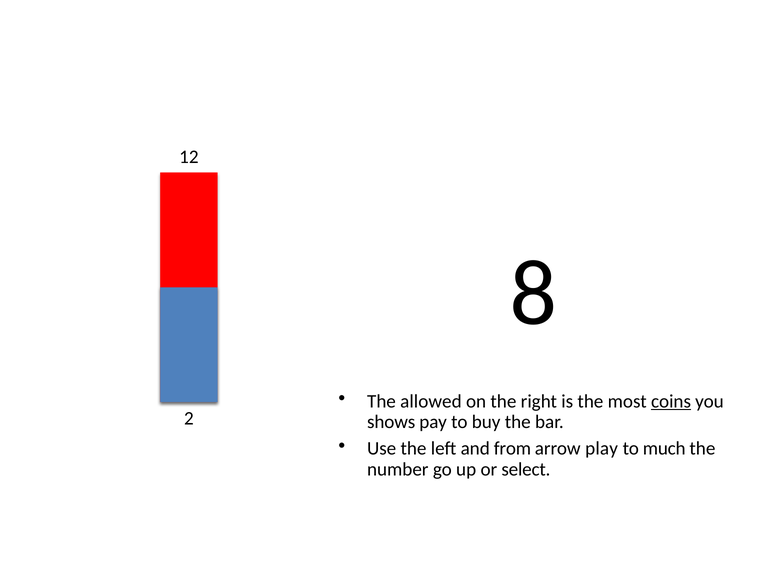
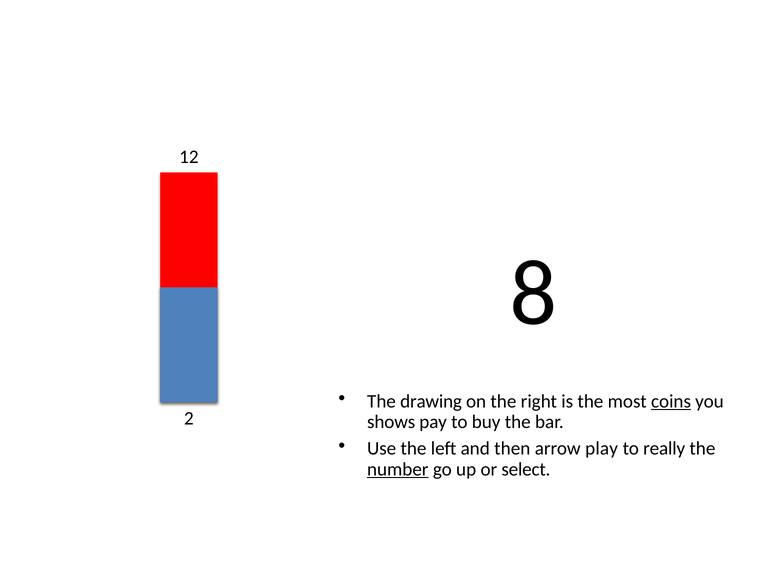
allowed: allowed -> drawing
from: from -> then
much: much -> really
number underline: none -> present
